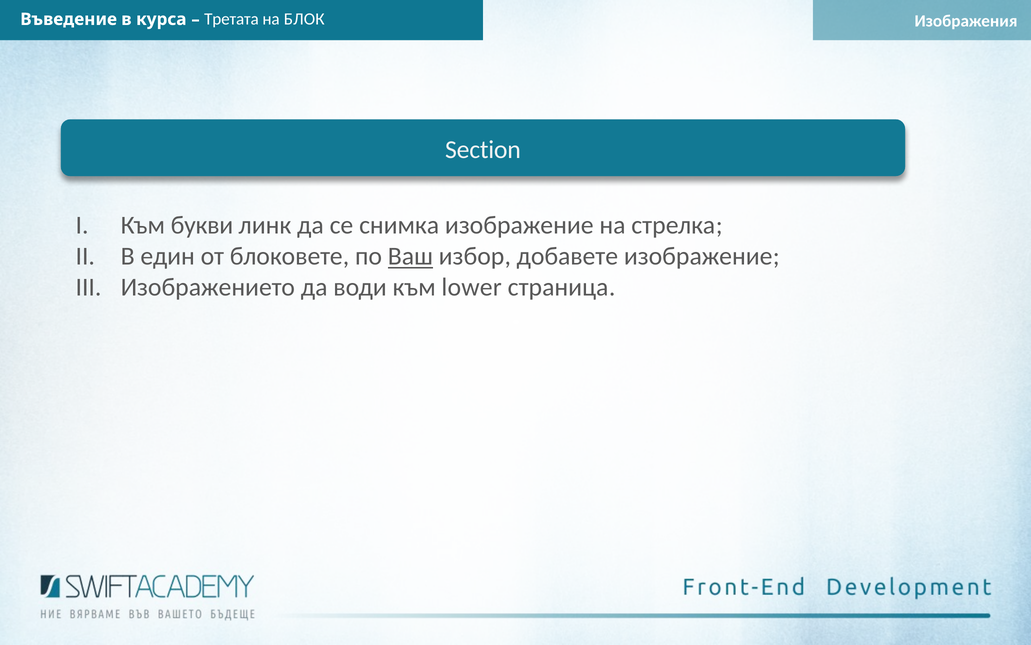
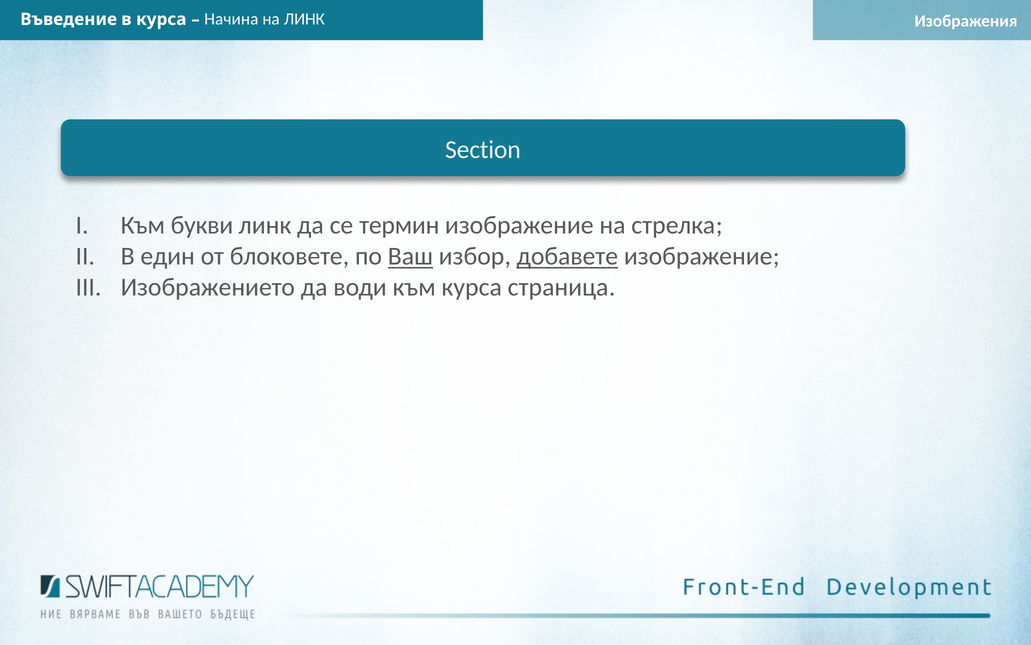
Третата: Третата -> Начина
на БЛОК: БЛОК -> ЛИНК
снимка: снимка -> термин
добавете underline: none -> present
към lower: lower -> курса
